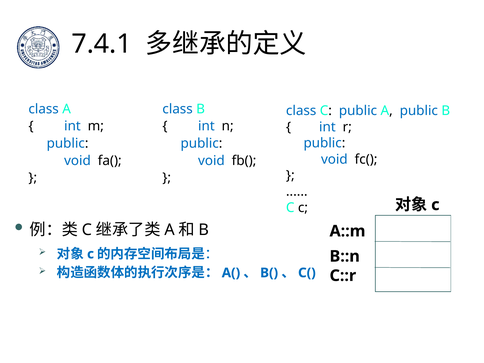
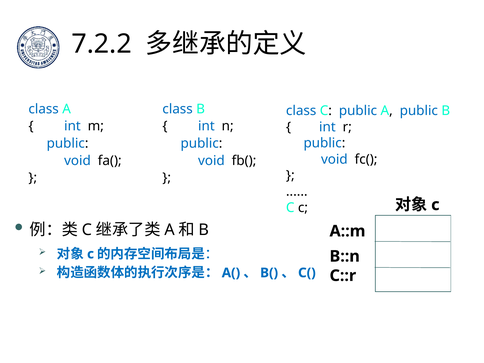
7.4.1: 7.4.1 -> 7.2.2
